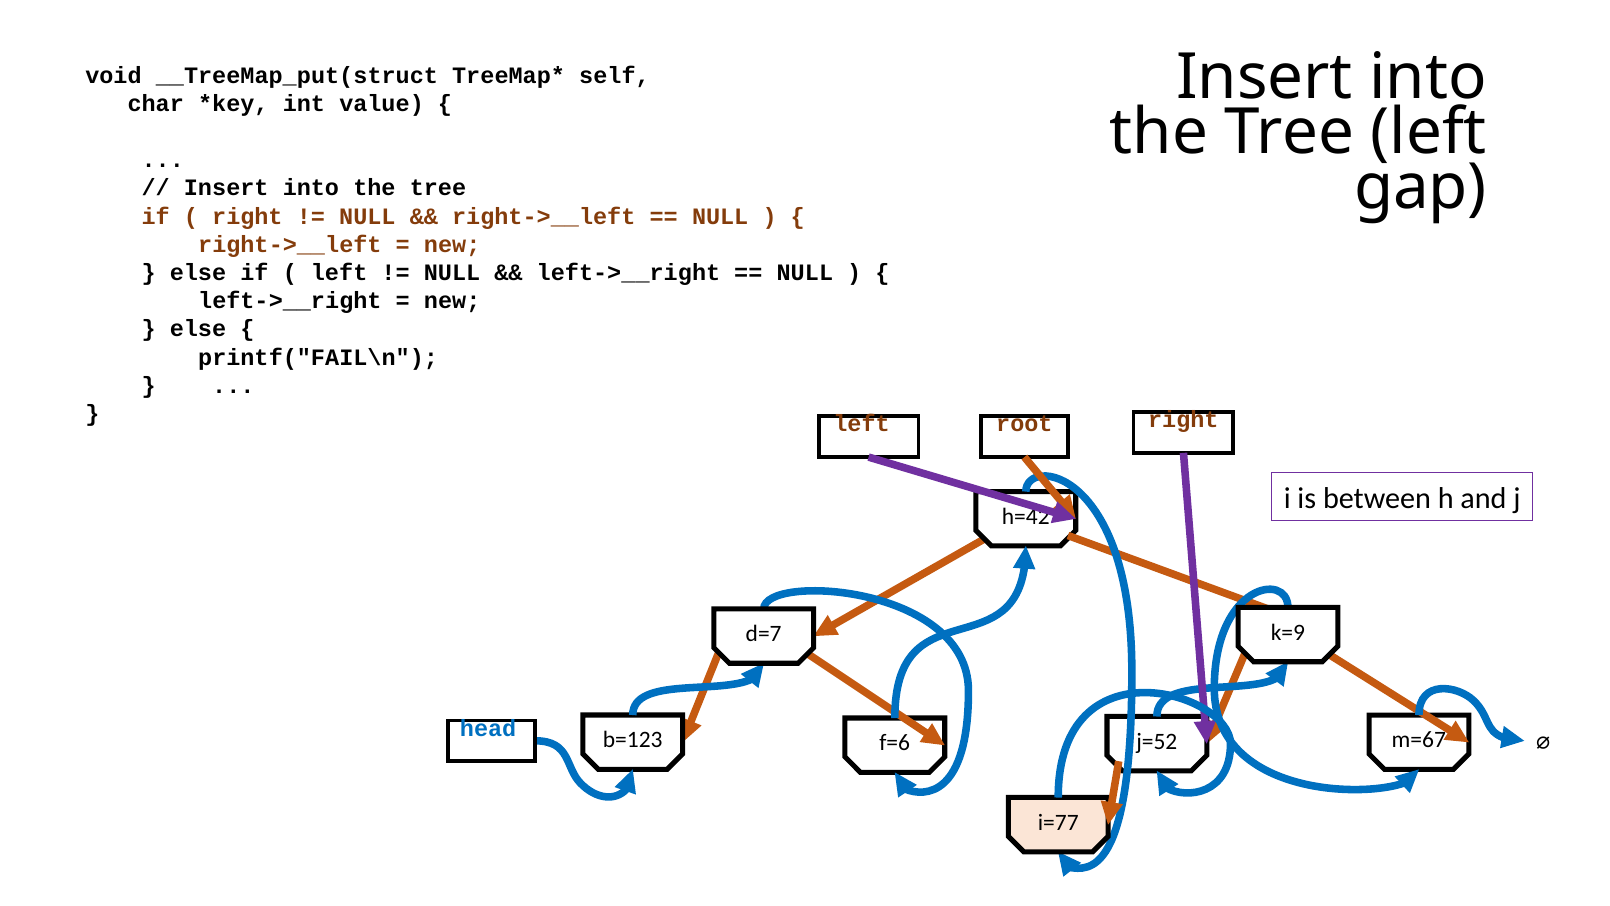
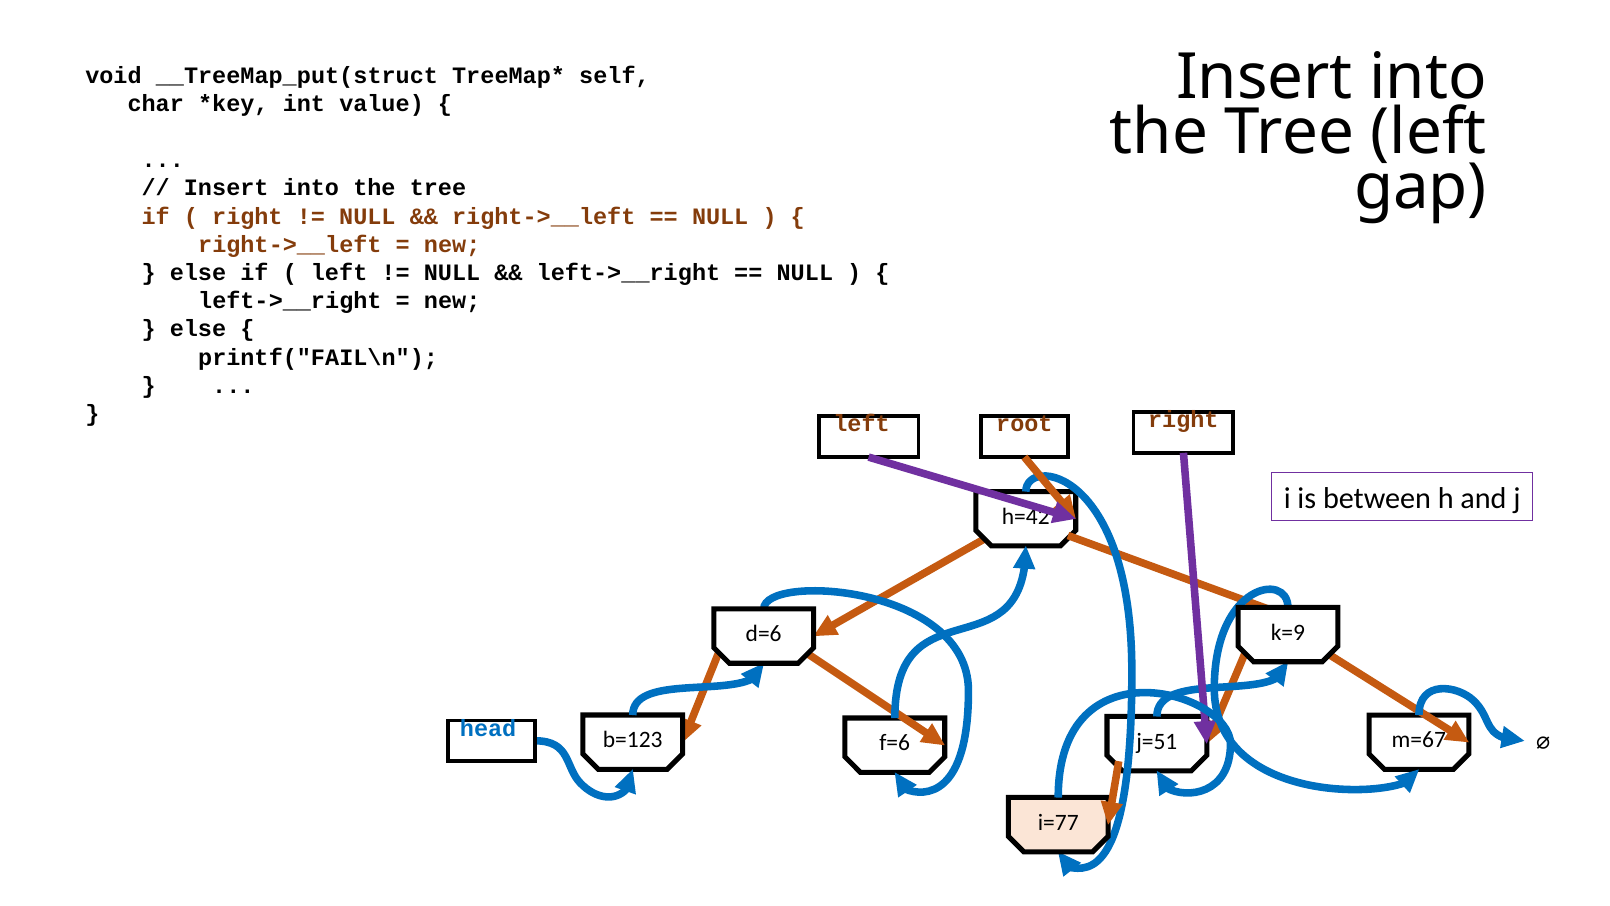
d=7: d=7 -> d=6
j=52: j=52 -> j=51
